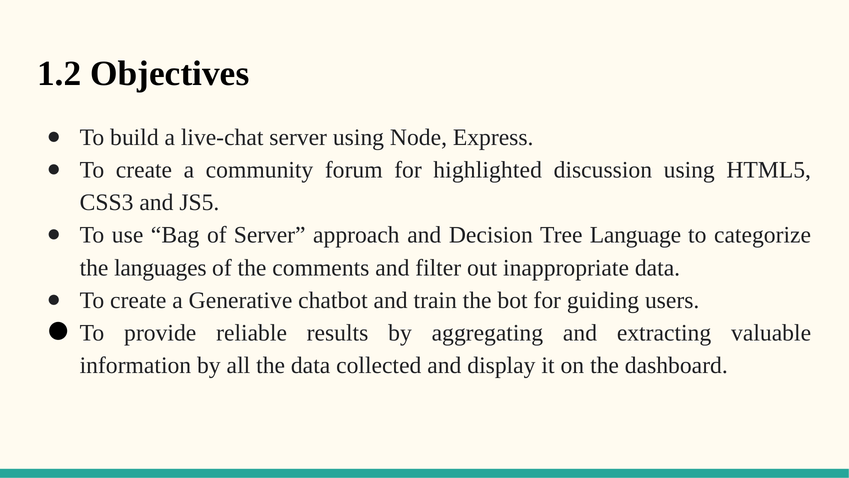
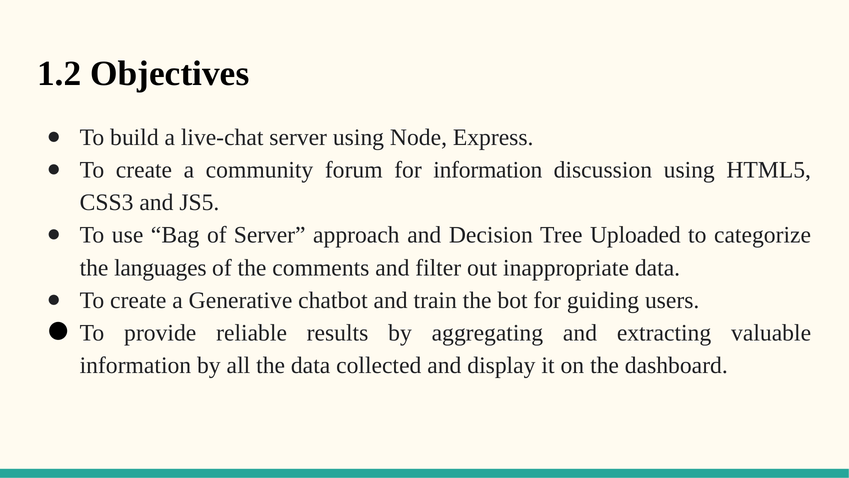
for highlighted: highlighted -> information
Language: Language -> Uploaded
